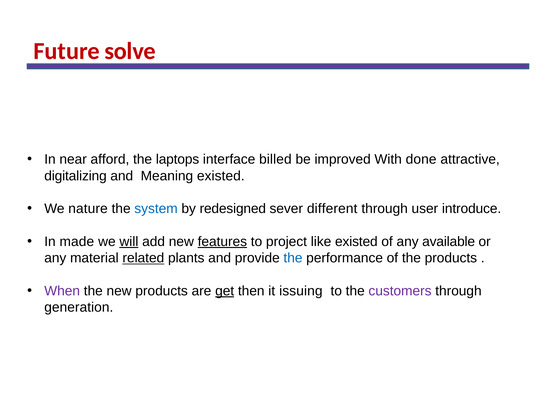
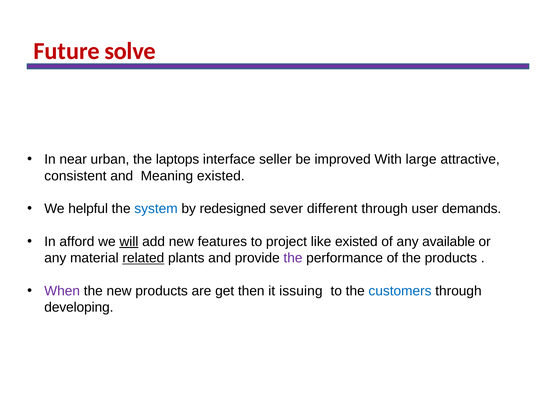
afford: afford -> urban
billed: billed -> seller
done: done -> large
digitalizing: digitalizing -> consistent
nature: nature -> helpful
introduce: introduce -> demands
made: made -> afford
features underline: present -> none
the at (293, 258) colour: blue -> purple
get underline: present -> none
customers colour: purple -> blue
generation: generation -> developing
